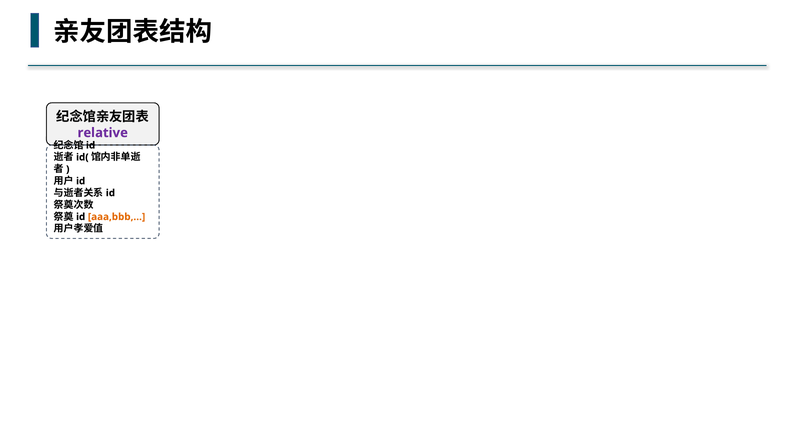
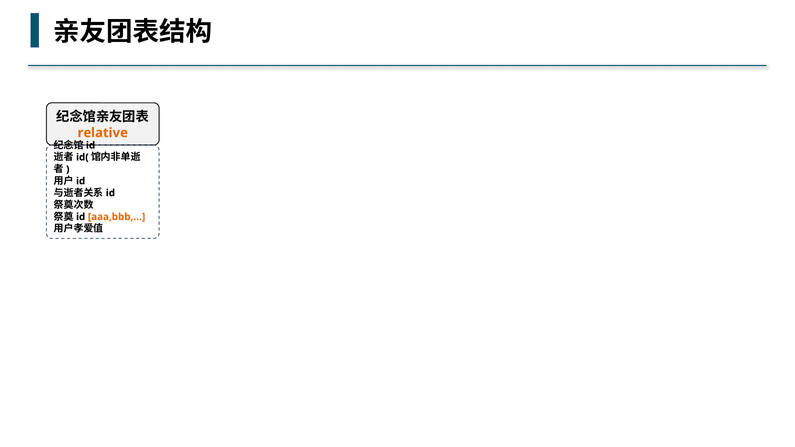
relative colour: purple -> orange
